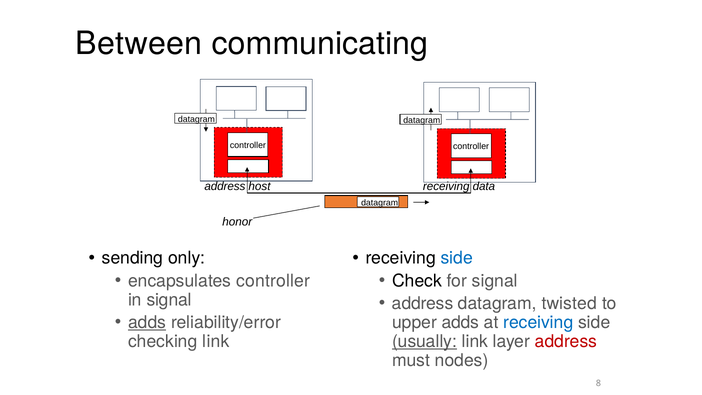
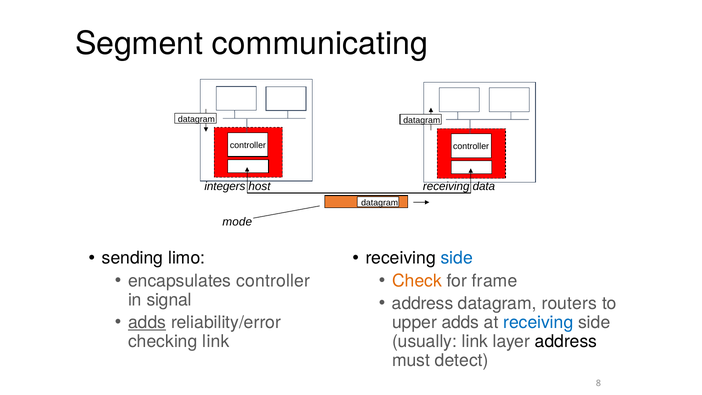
Between: Between -> Segment
address at (225, 187): address -> integers
honor: honor -> mode
only: only -> limo
Check colour: black -> orange
for signal: signal -> frame
twisted: twisted -> routers
usually underline: present -> none
address at (566, 341) colour: red -> black
nodes: nodes -> detect
